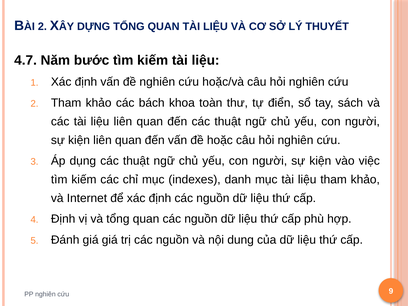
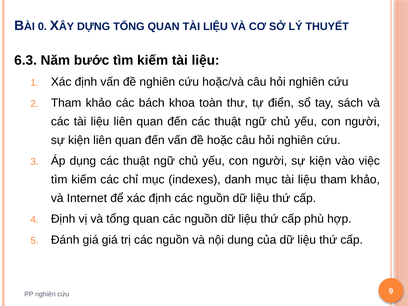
2 at (42, 27): 2 -> 0
4.7: 4.7 -> 6.3
